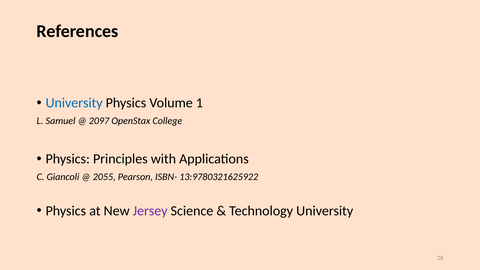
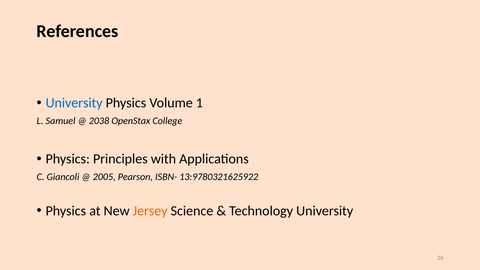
2097: 2097 -> 2038
2055: 2055 -> 2005
Jersey colour: purple -> orange
